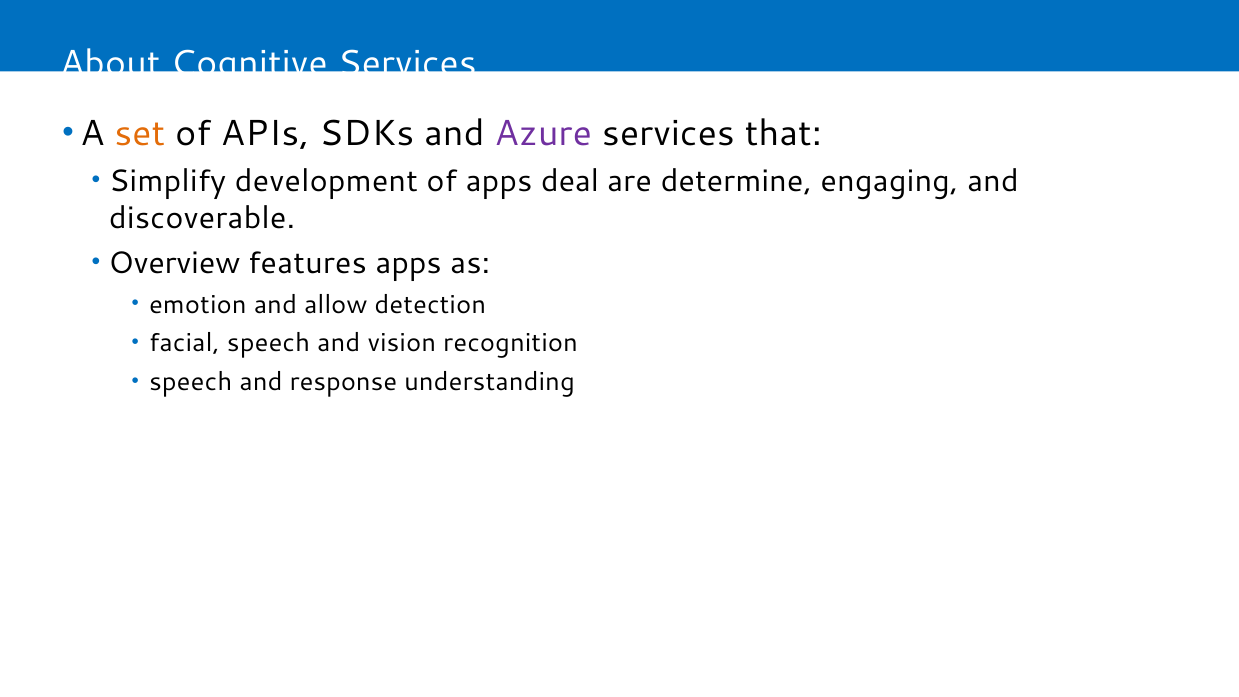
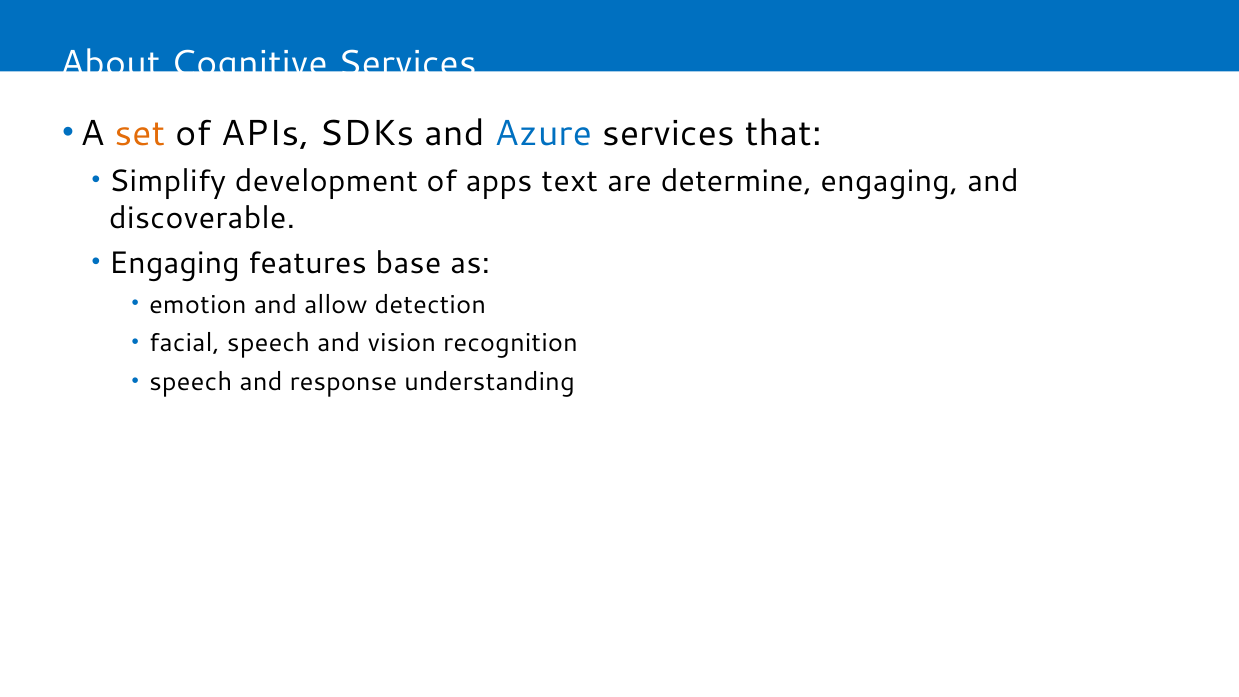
Azure colour: purple -> blue
deal: deal -> text
Overview at (175, 263): Overview -> Engaging
features apps: apps -> base
